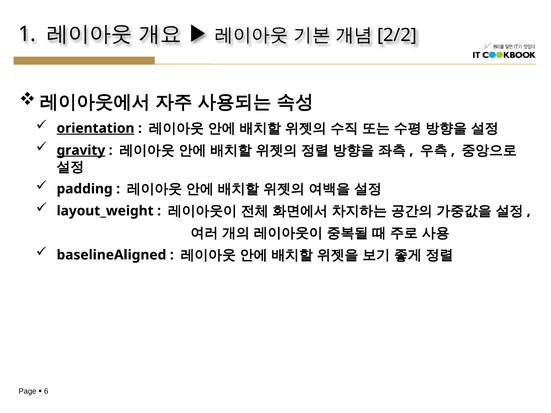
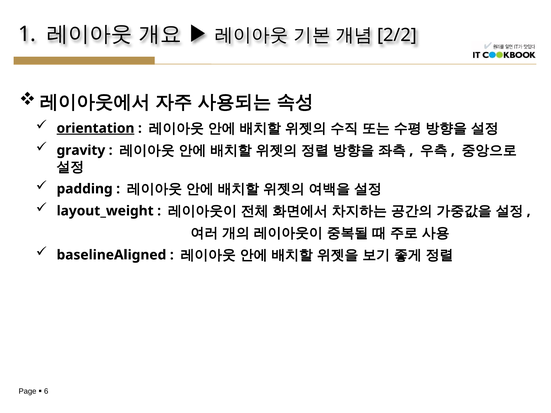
gravity underline: present -> none
